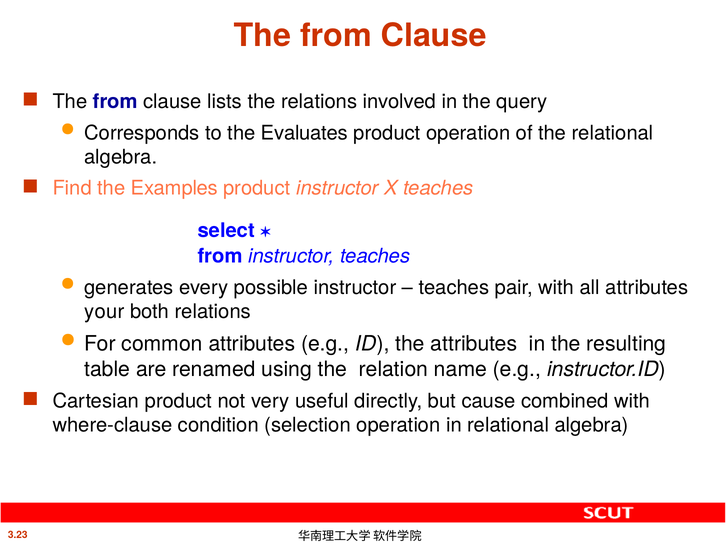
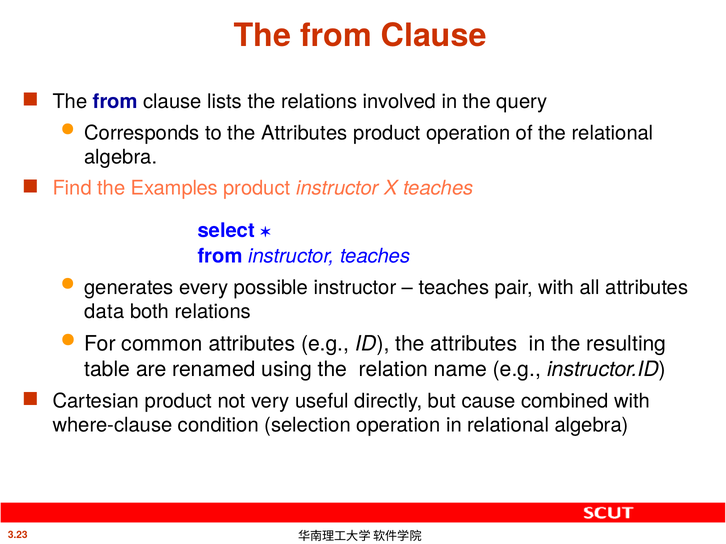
to the Evaluates: Evaluates -> Attributes
your: your -> data
